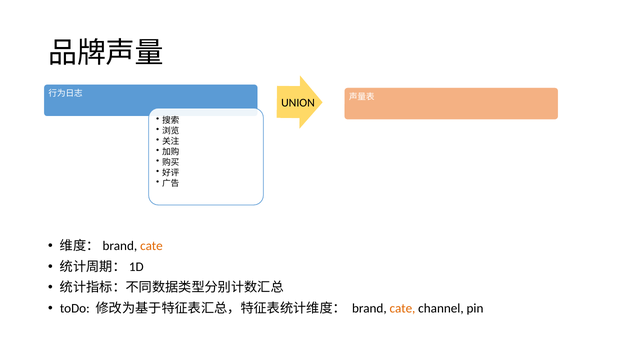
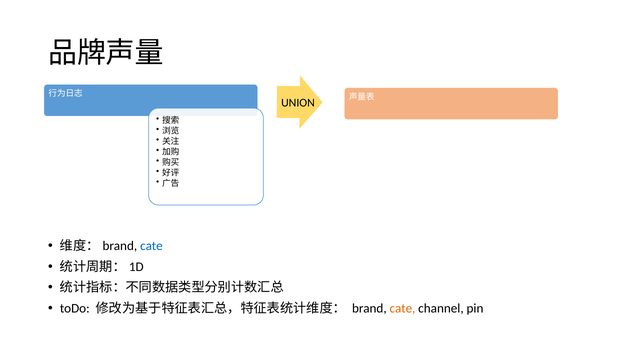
cate at (151, 246) colour: orange -> blue
